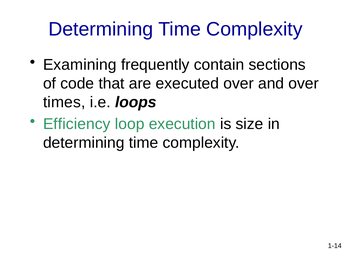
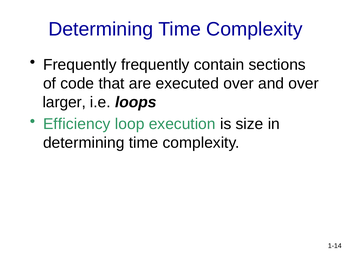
Examining at (80, 65): Examining -> Frequently
times: times -> larger
